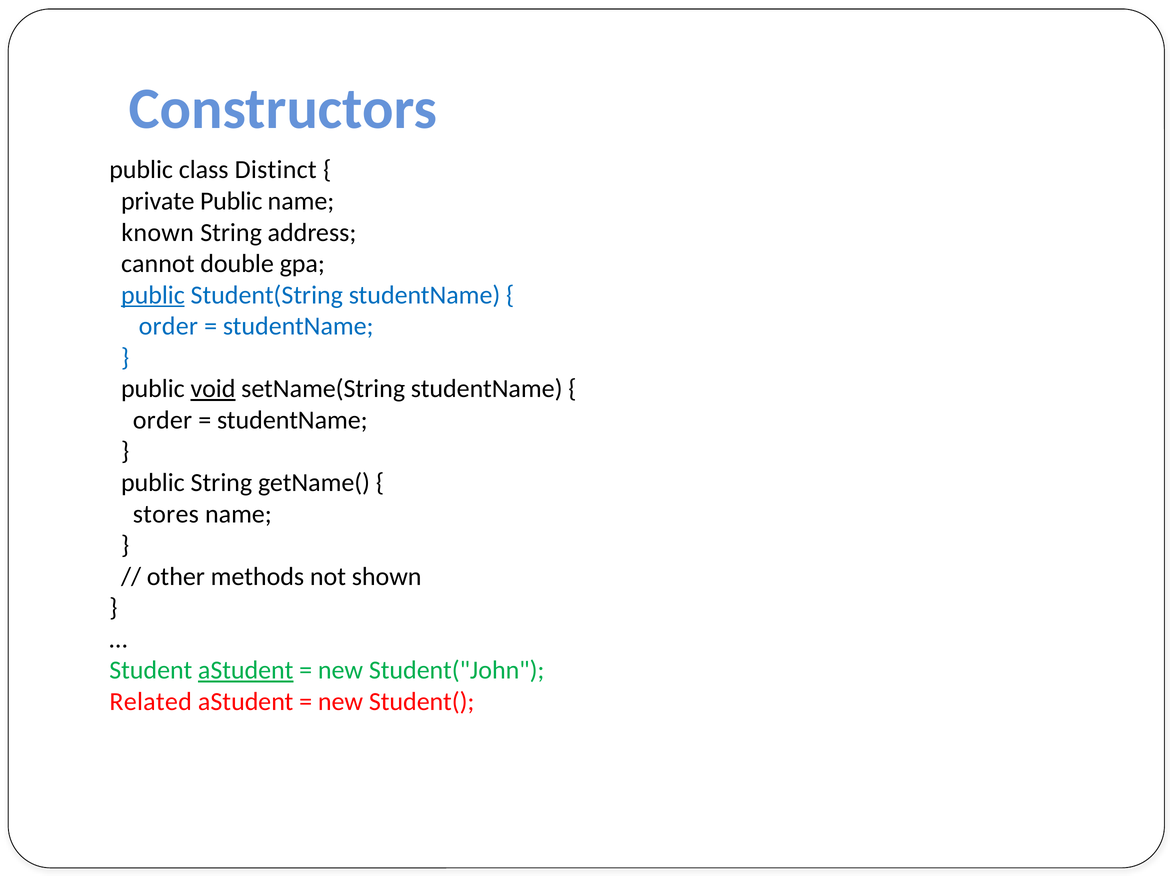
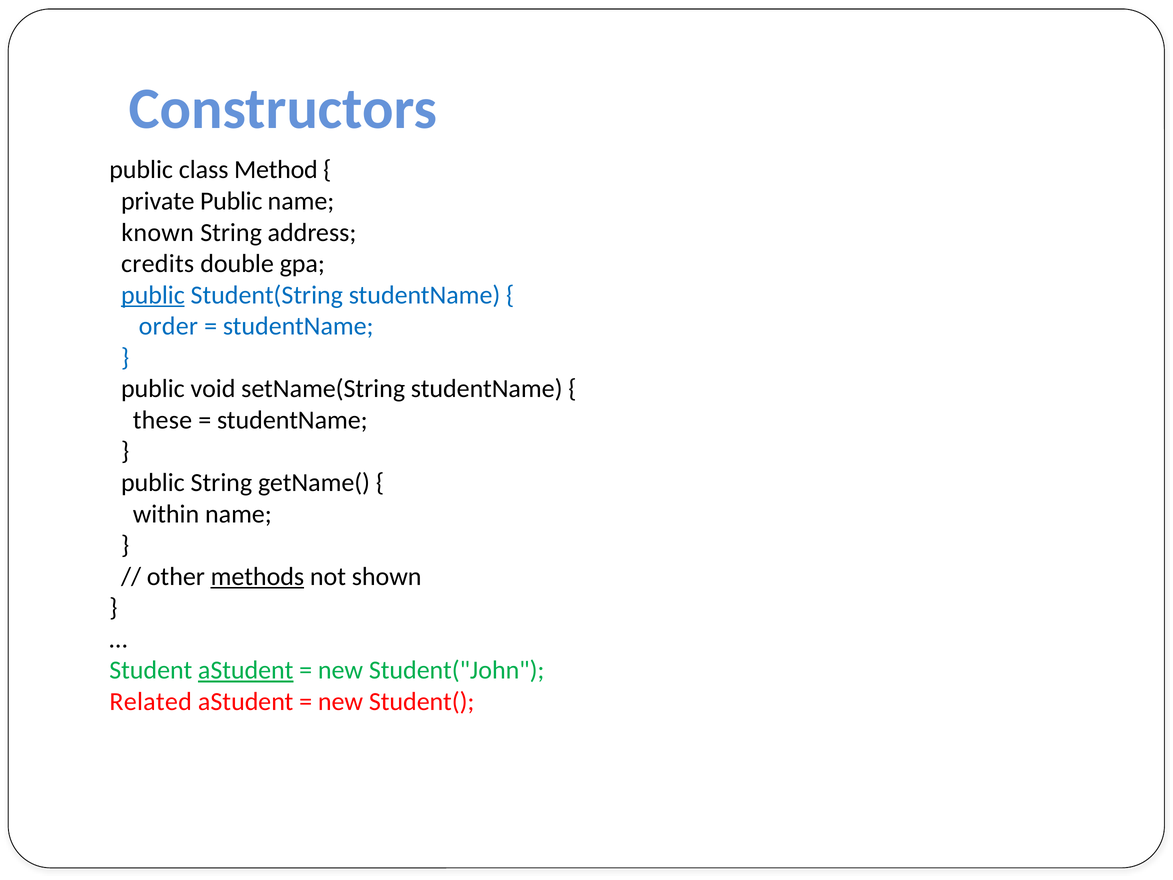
Distinct: Distinct -> Method
cannot: cannot -> credits
void underline: present -> none
order at (162, 420): order -> these
stores: stores -> within
methods underline: none -> present
